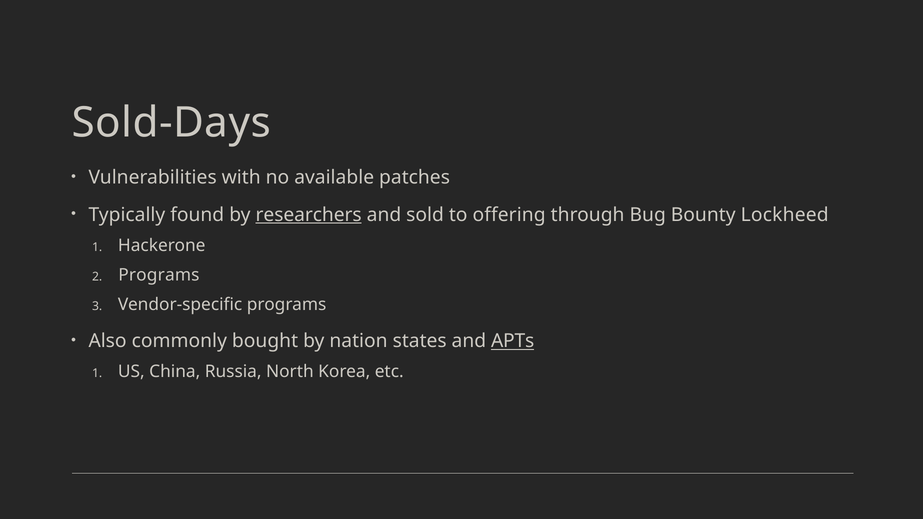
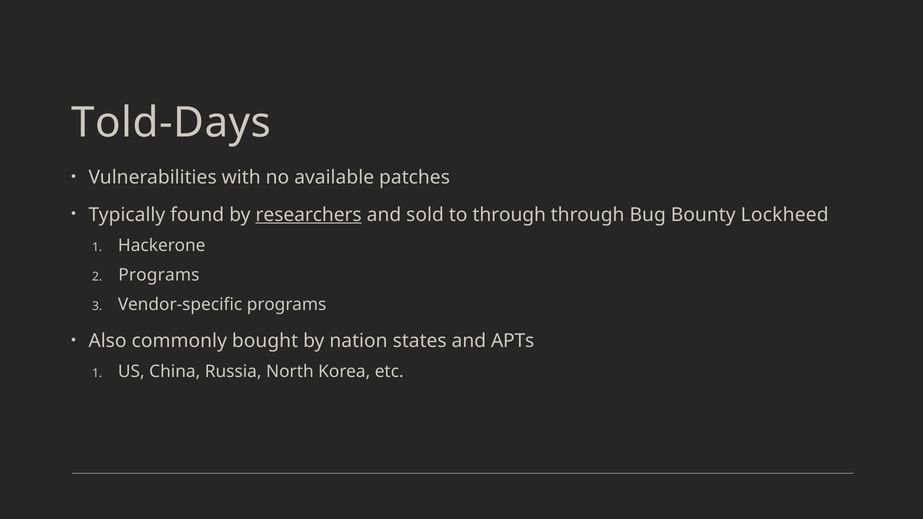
Sold-Days: Sold-Days -> Told-Days
to offering: offering -> through
APTs underline: present -> none
